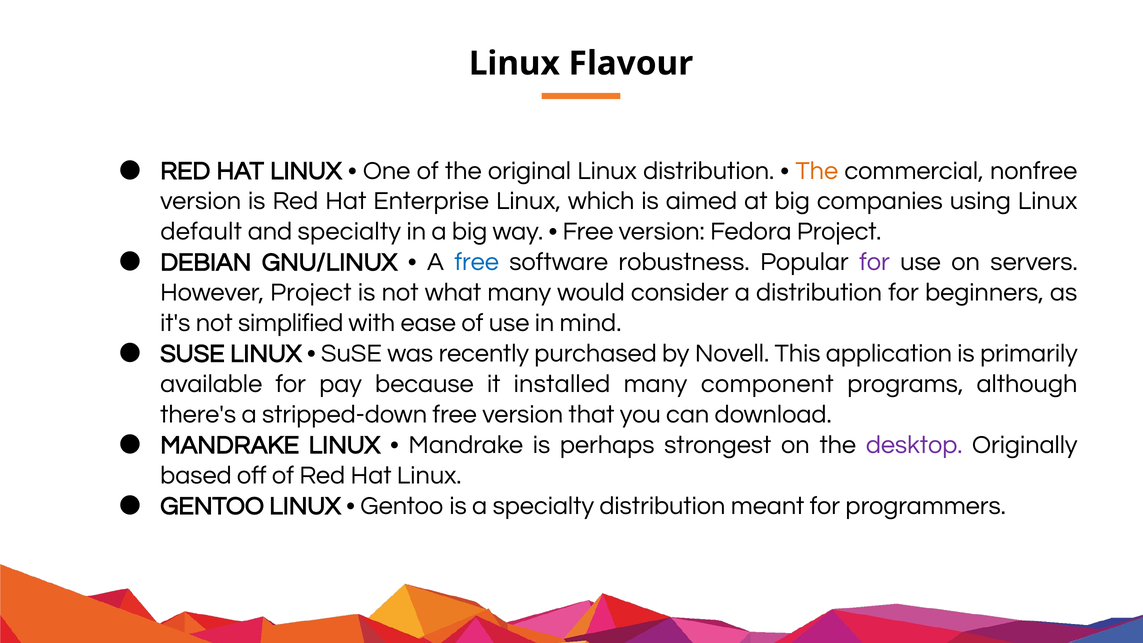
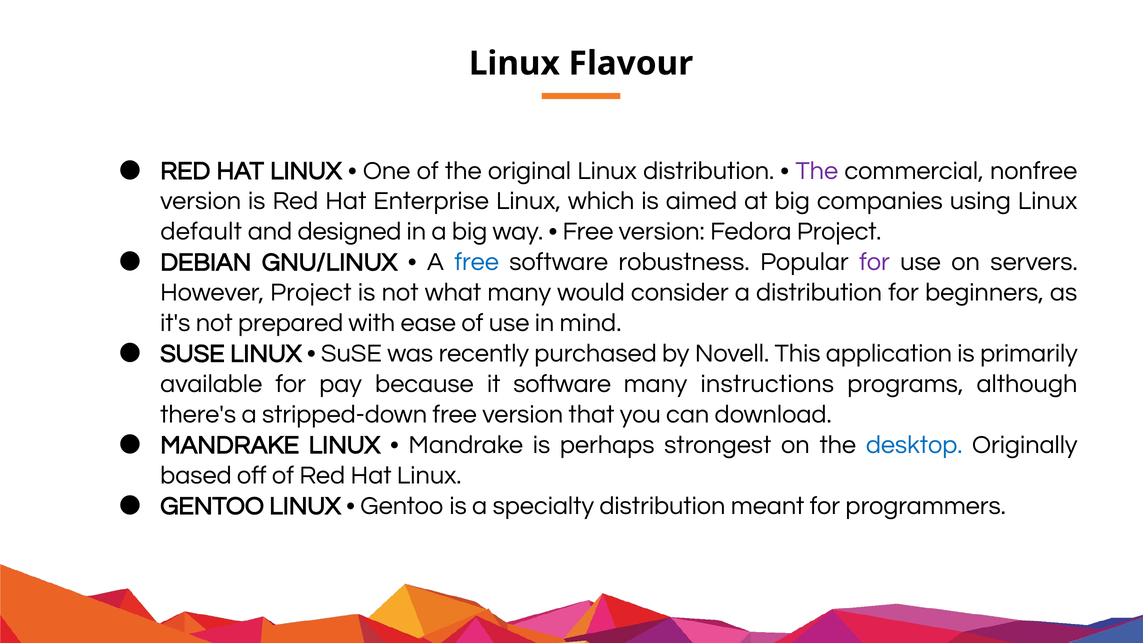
The at (817, 171) colour: orange -> purple
and specialty: specialty -> designed
simplified: simplified -> prepared
it installed: installed -> software
component: component -> instructions
desktop colour: purple -> blue
